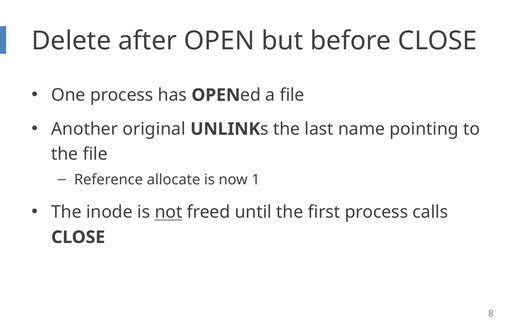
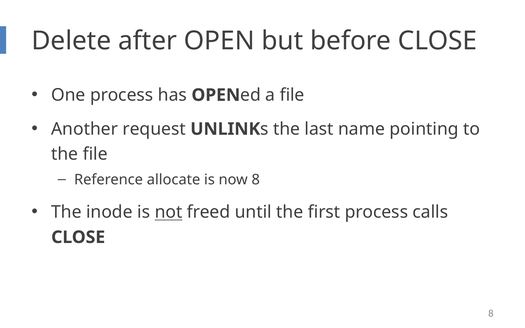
original: original -> request
now 1: 1 -> 8
